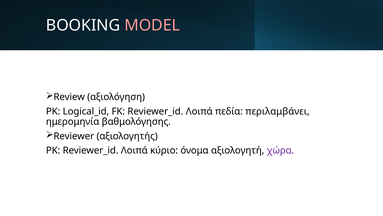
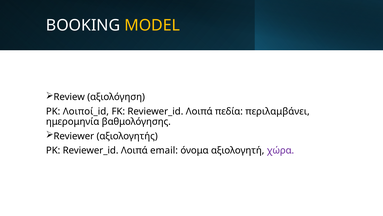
MODEL colour: pink -> yellow
Logical_id: Logical_id -> Λοιποί_id
κύριο: κύριο -> email
